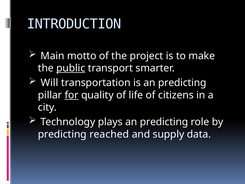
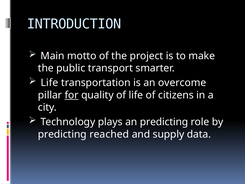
public underline: present -> none
Will at (50, 83): Will -> Life
is an predicting: predicting -> overcome
